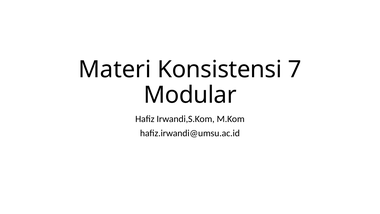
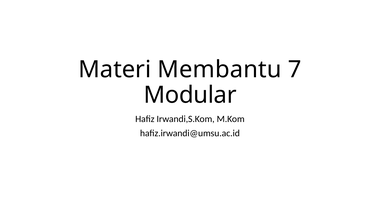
Konsistensi: Konsistensi -> Membantu
